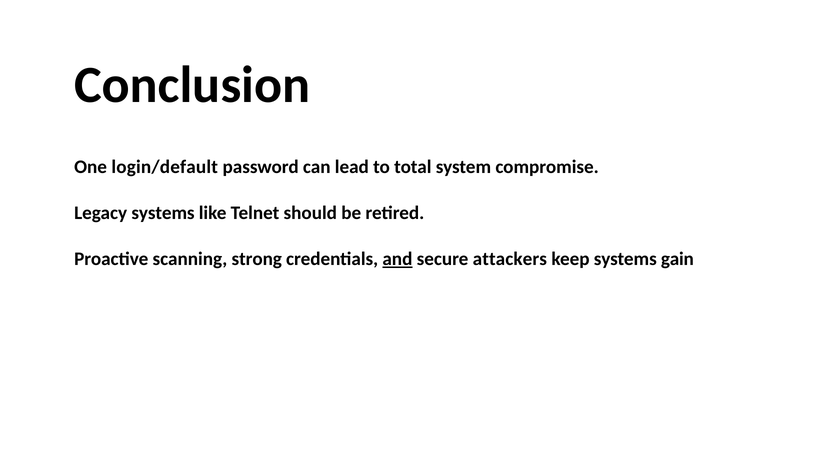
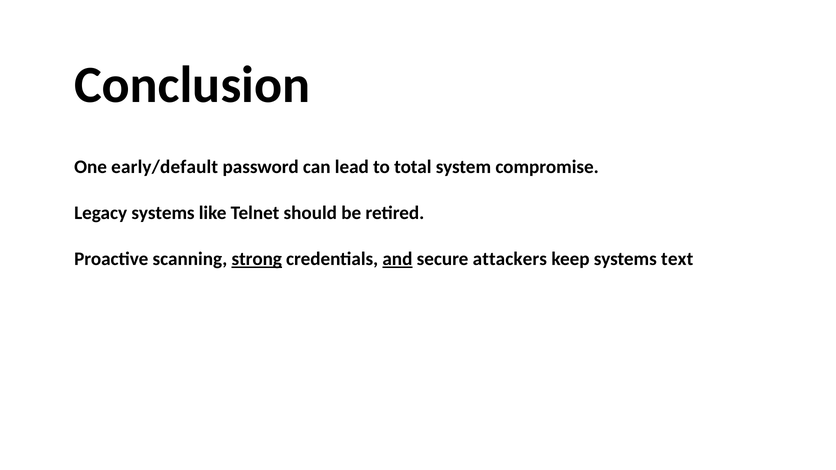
login/default: login/default -> early/default
strong underline: none -> present
gain: gain -> text
